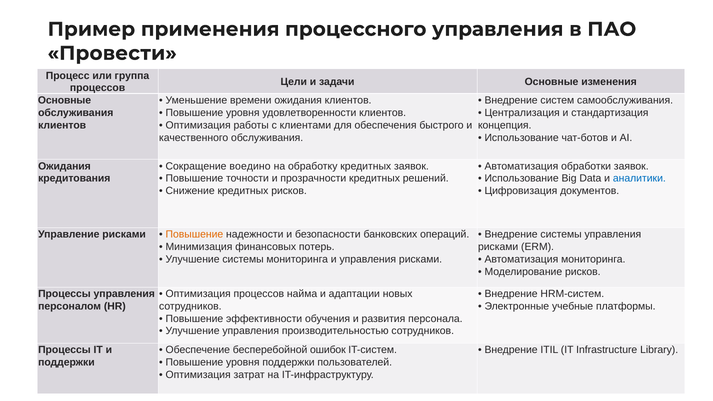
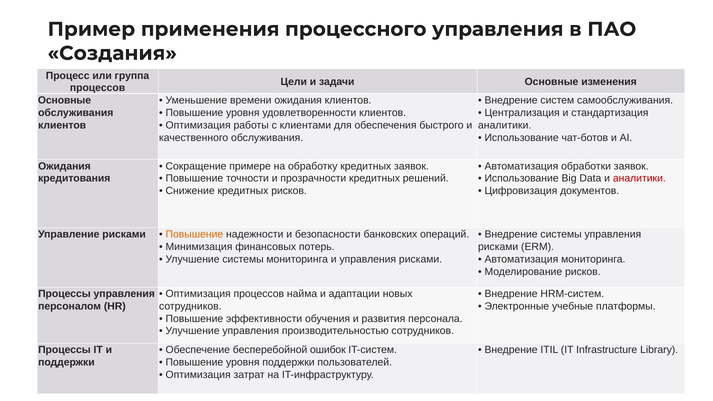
Провести: Провести -> Создания
концепция at (505, 125): концепция -> аналитики
воедино: воедино -> примере
аналитики at (639, 179) colour: blue -> red
